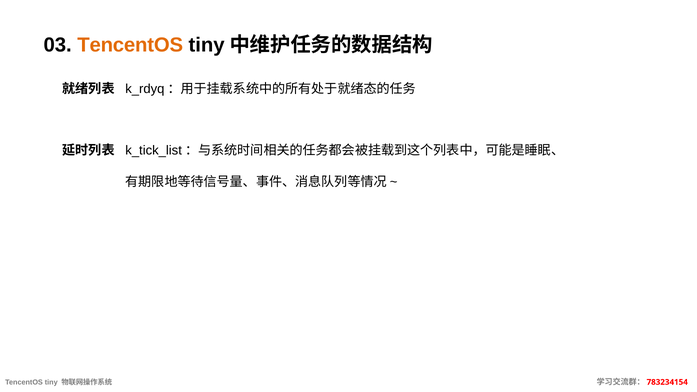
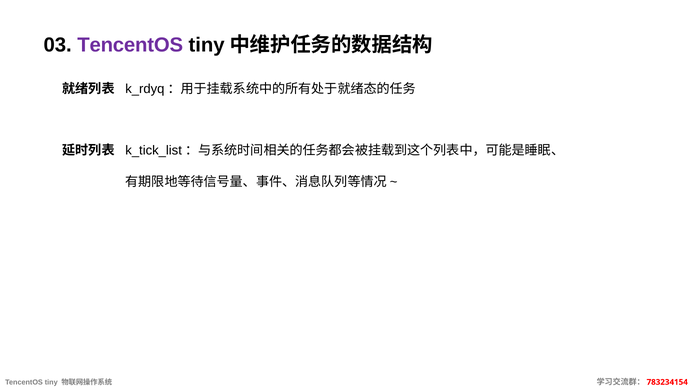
TencentOS at (130, 45) colour: orange -> purple
